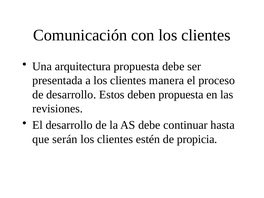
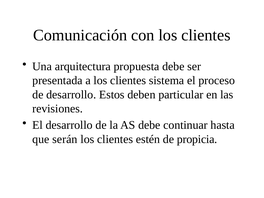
manera: manera -> sistema
deben propuesta: propuesta -> particular
